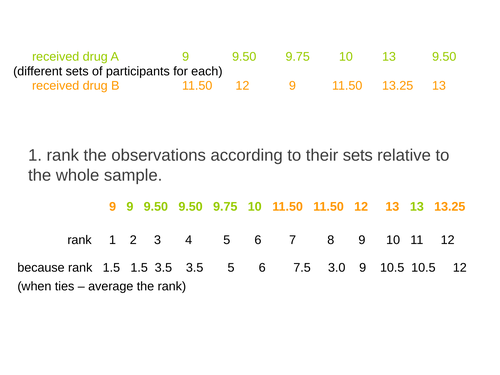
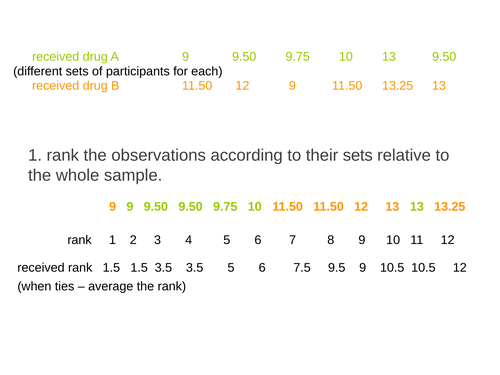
because at (41, 268): because -> received
3.0: 3.0 -> 9.5
